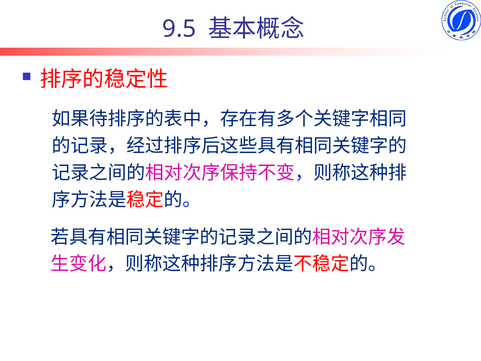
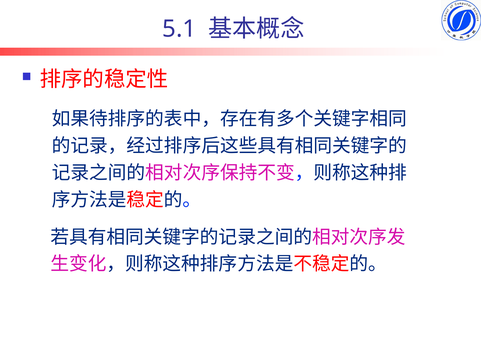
9.5: 9.5 -> 5.1
